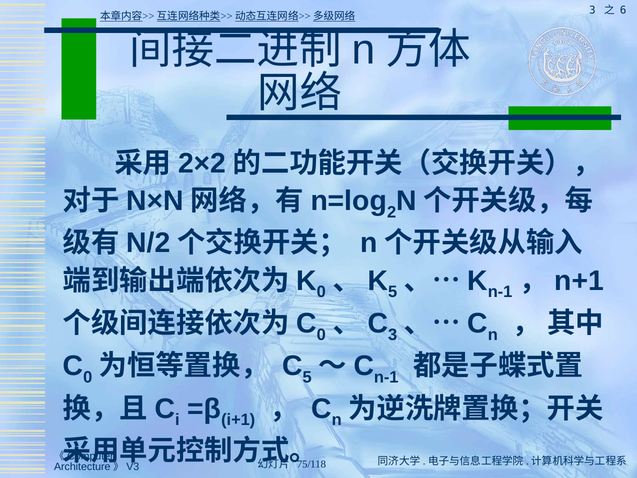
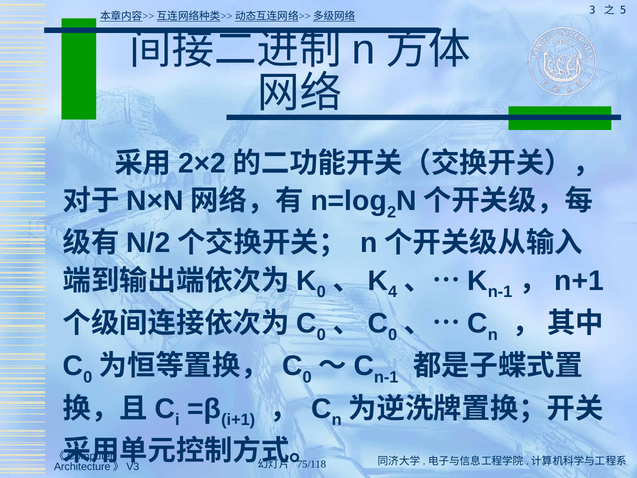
6: 6 -> 5
5 at (393, 292): 5 -> 4
3 at (393, 334): 3 -> 0
5 at (307, 377): 5 -> 0
